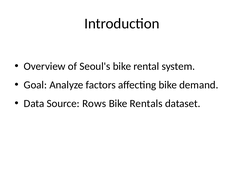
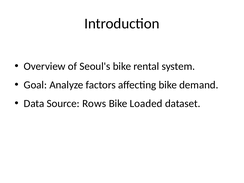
Rentals: Rentals -> Loaded
